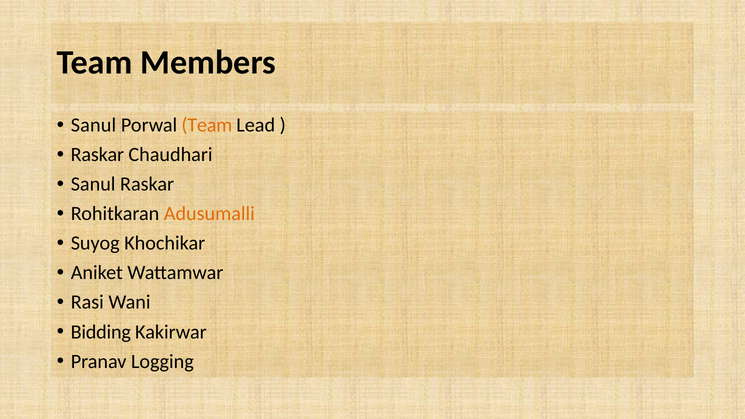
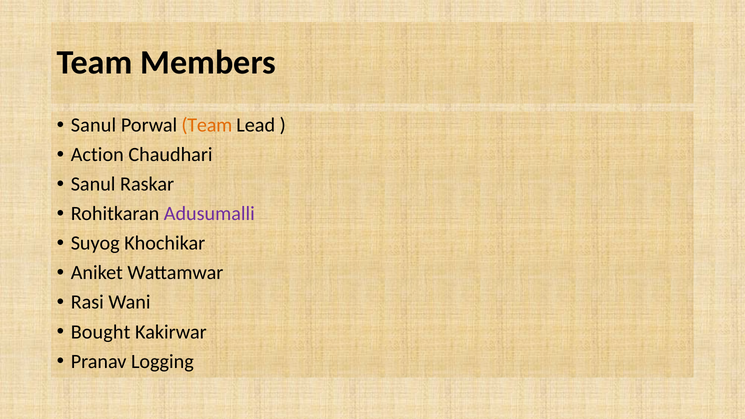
Raskar at (97, 155): Raskar -> Action
Adusumalli colour: orange -> purple
Bidding: Bidding -> Bought
